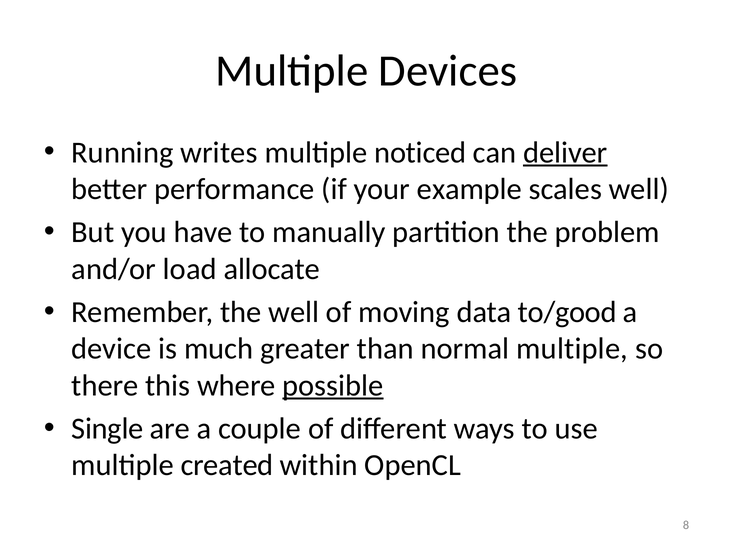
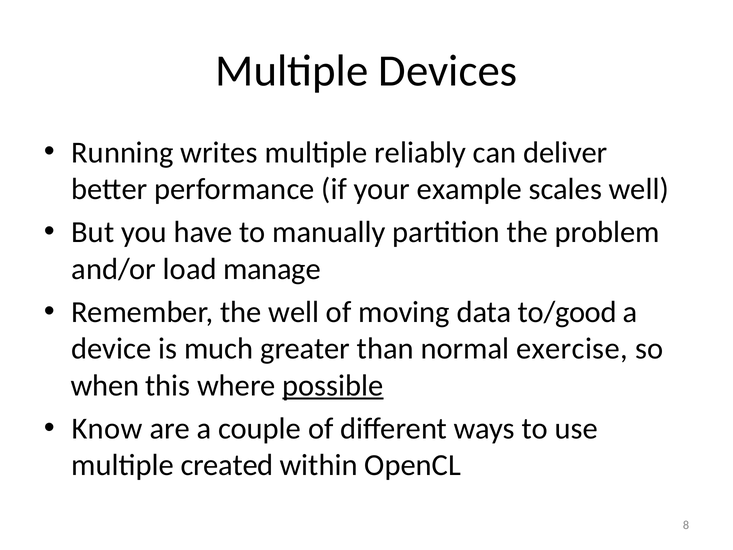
noticed: noticed -> reliably
deliver underline: present -> none
allocate: allocate -> manage
normal multiple: multiple -> exercise
there: there -> when
Single: Single -> Know
